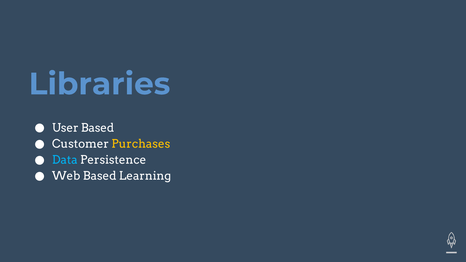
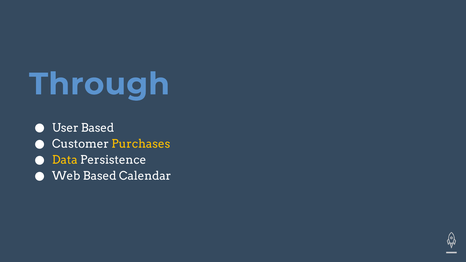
Libraries: Libraries -> Through
Data colour: light blue -> yellow
Learning: Learning -> Calendar
